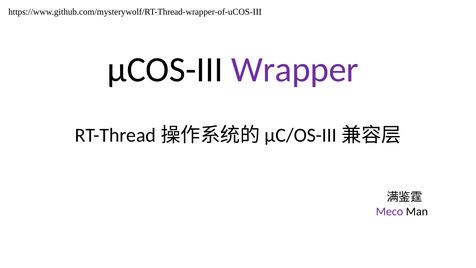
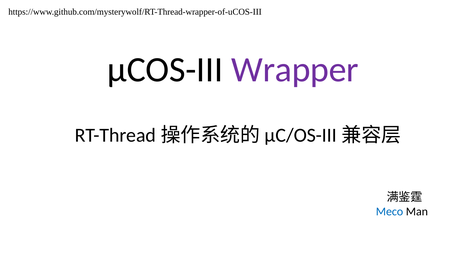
Meco colour: purple -> blue
